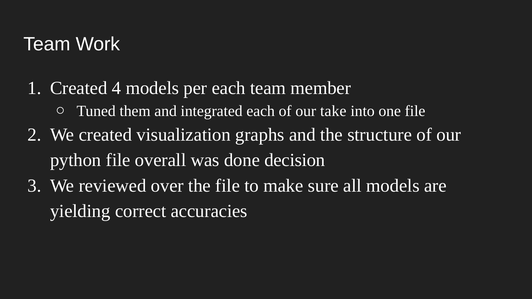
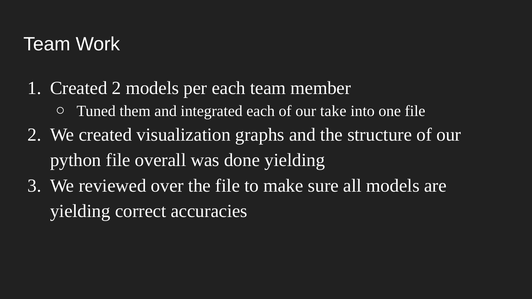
Created 4: 4 -> 2
done decision: decision -> yielding
